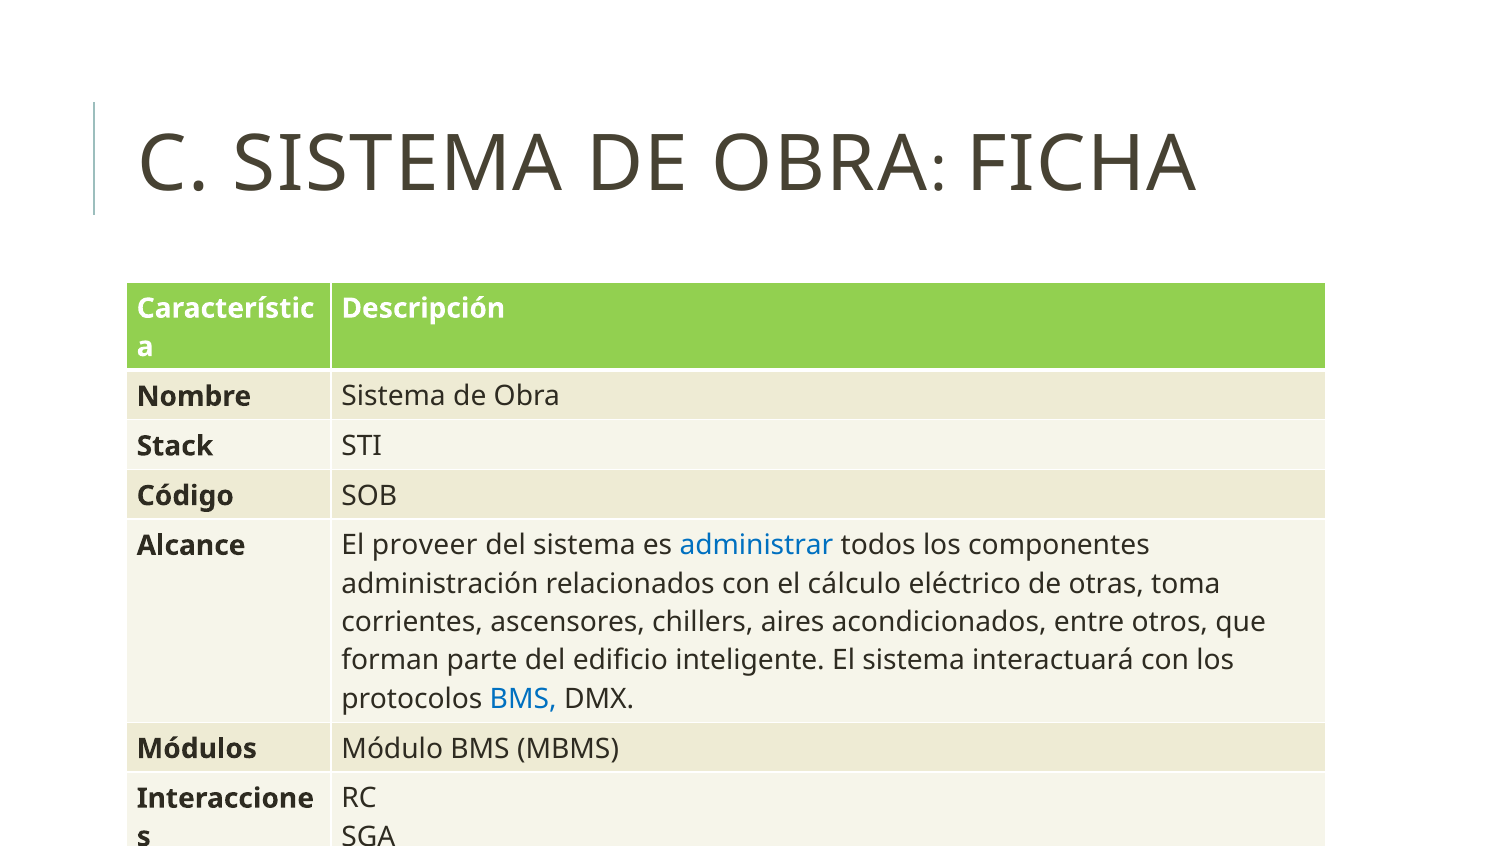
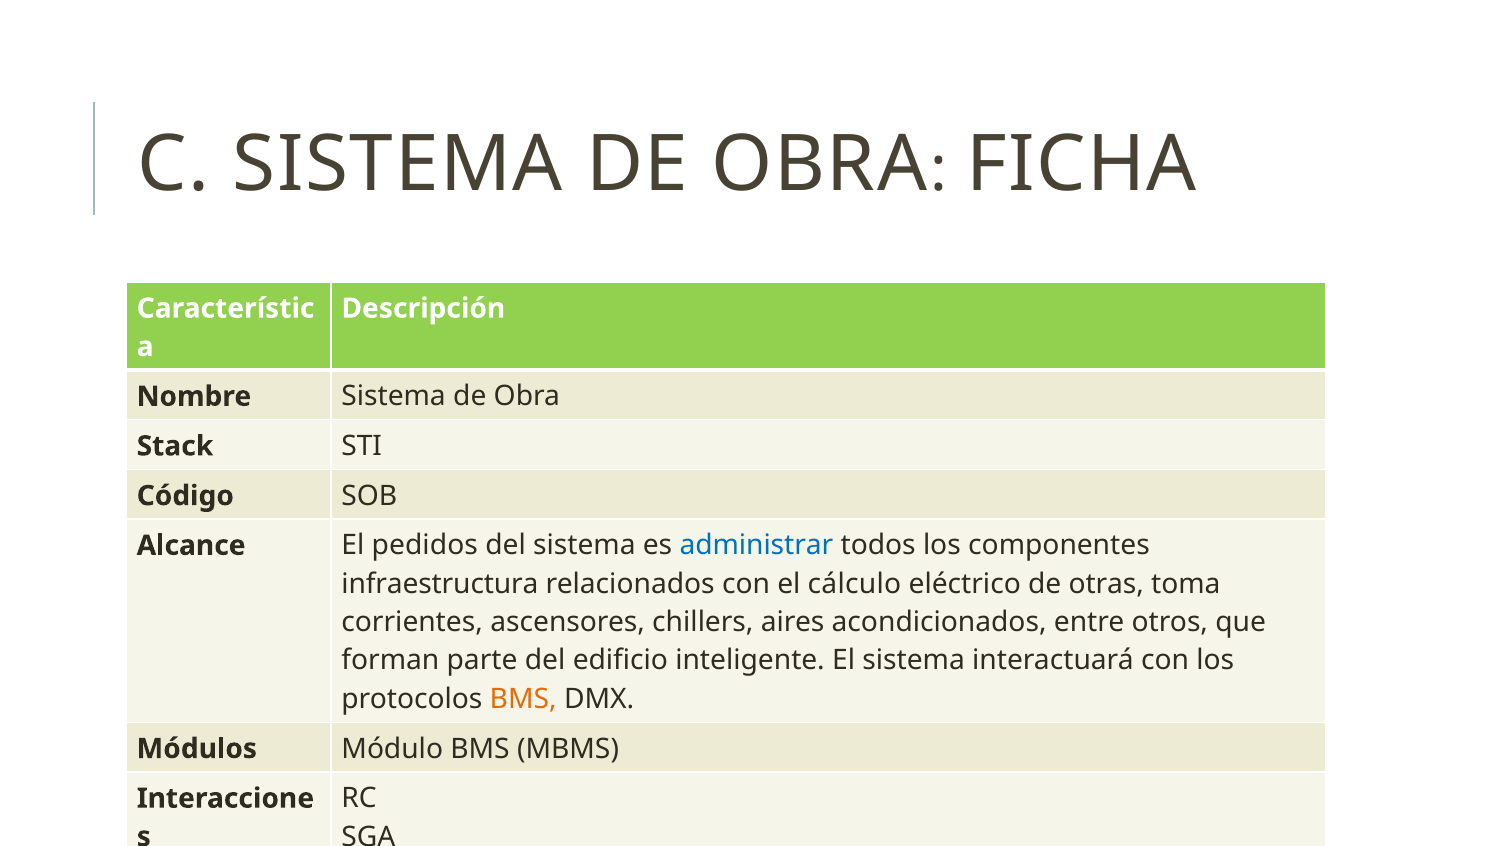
proveer: proveer -> pedidos
administración: administración -> infraestructura
BMS at (523, 699) colour: blue -> orange
